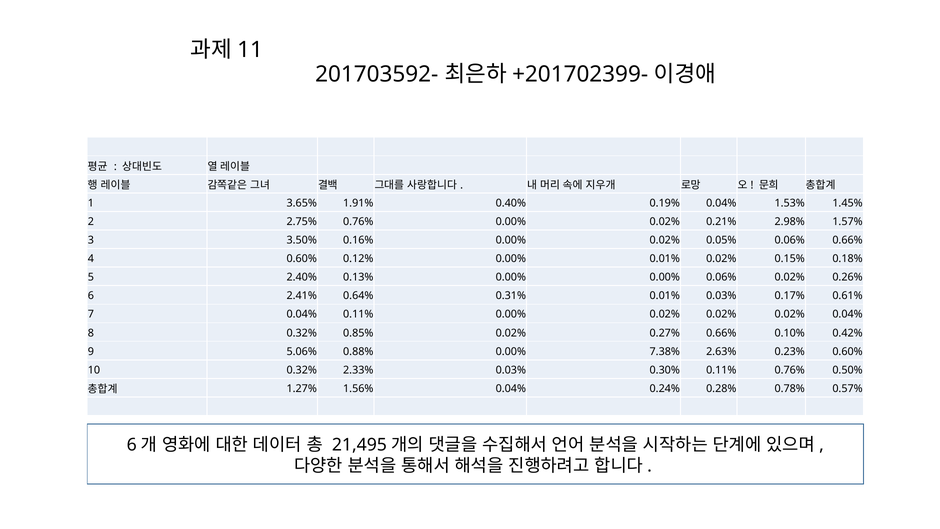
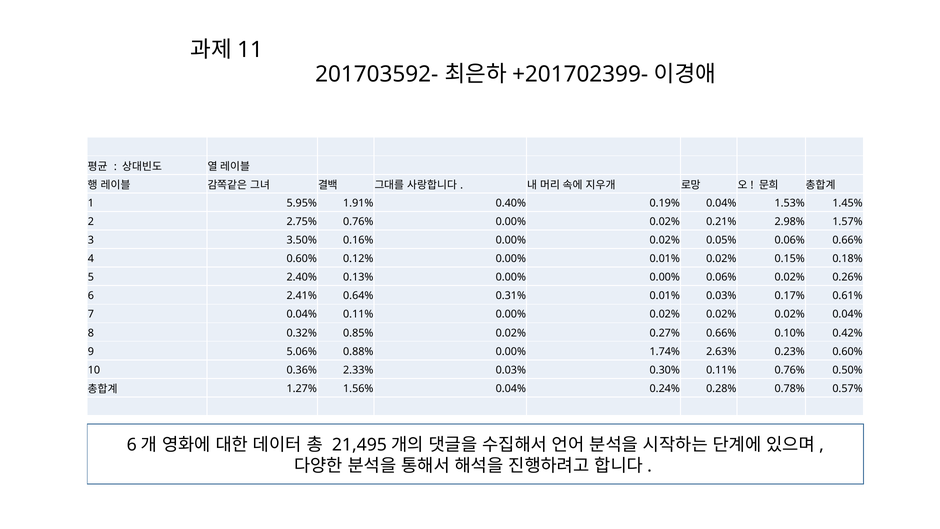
3.65%: 3.65% -> 5.95%
7.38%: 7.38% -> 1.74%
10 0.32%: 0.32% -> 0.36%
